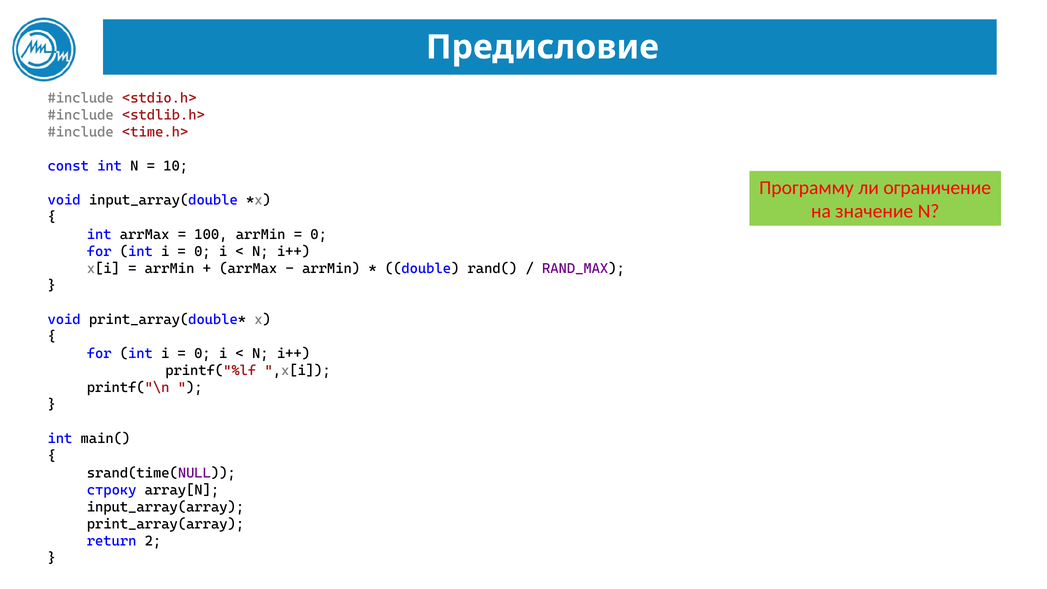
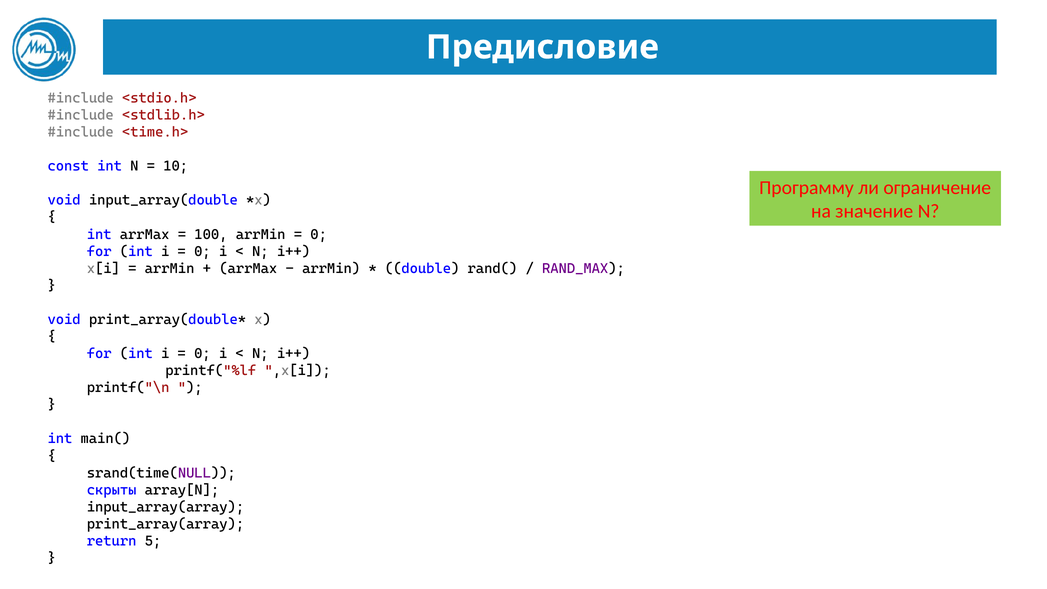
строку: строку -> скрыты
2: 2 -> 5
